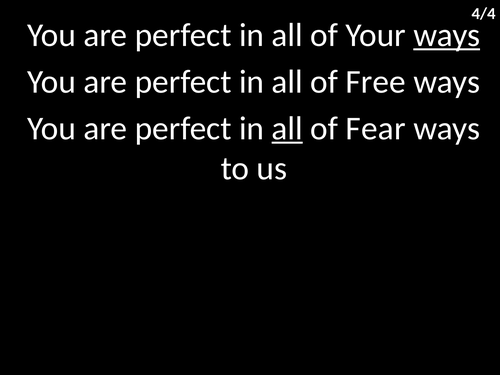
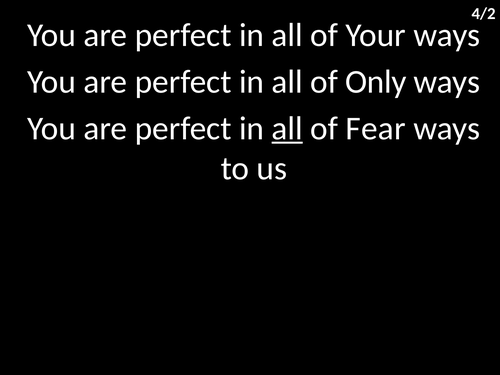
4/4: 4/4 -> 4/2
ways at (447, 35) underline: present -> none
Free: Free -> Only
